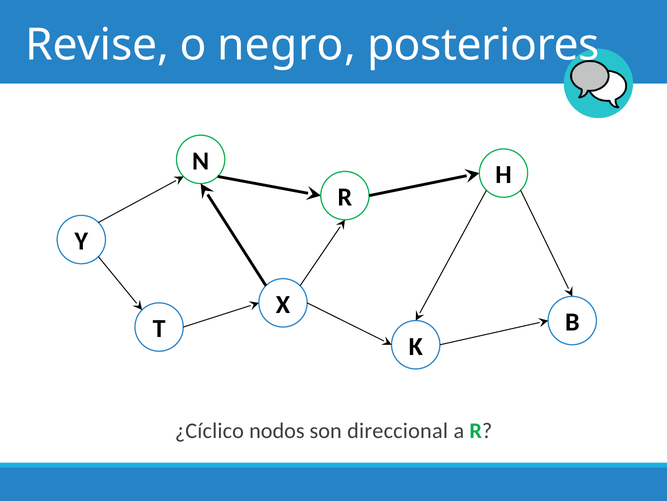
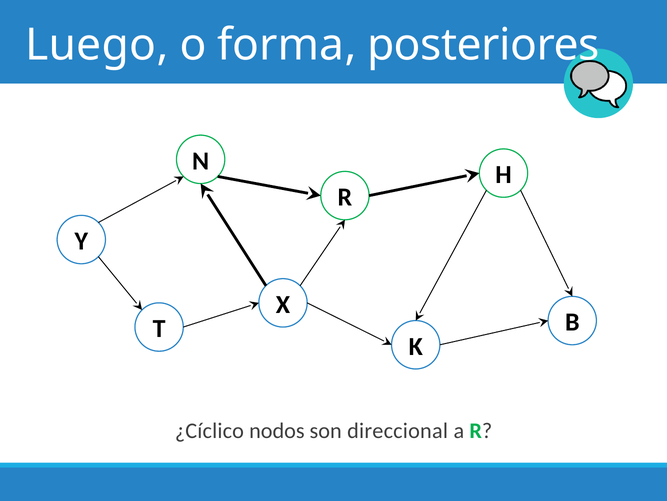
Revise: Revise -> Luego
negro: negro -> forma
